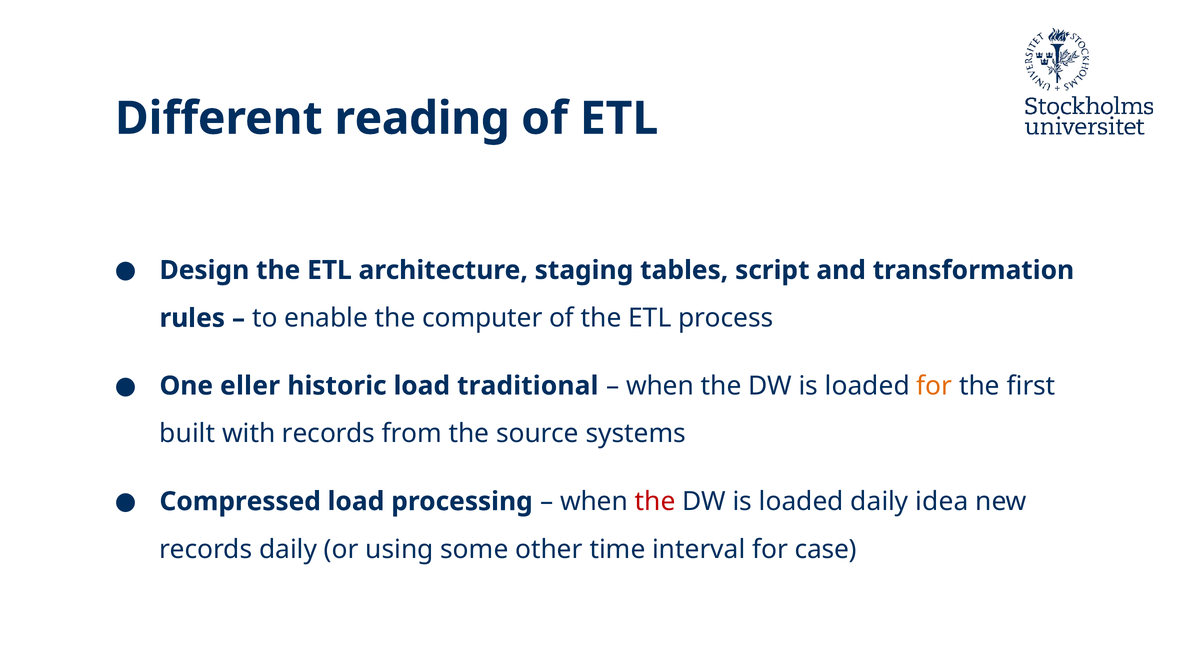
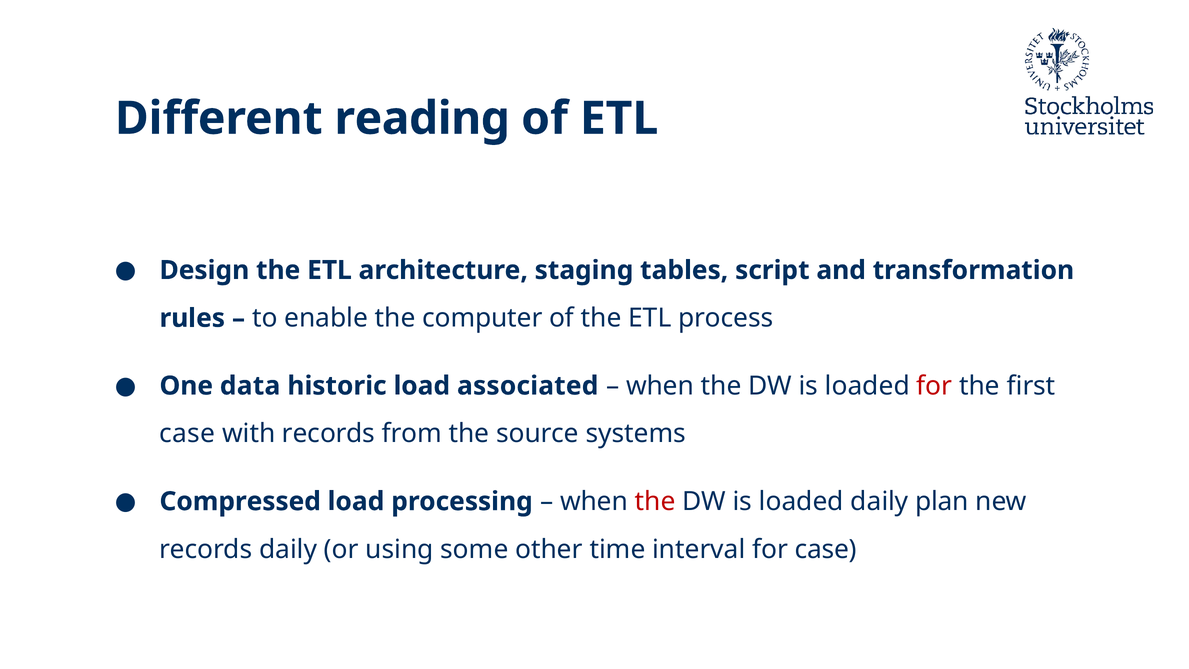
eller: eller -> data
traditional: traditional -> associated
for at (934, 386) colour: orange -> red
built at (187, 434): built -> case
idea: idea -> plan
